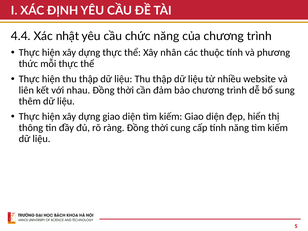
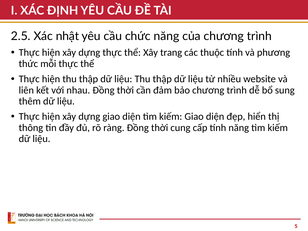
4.4: 4.4 -> 2.5
nhân: nhân -> trang
